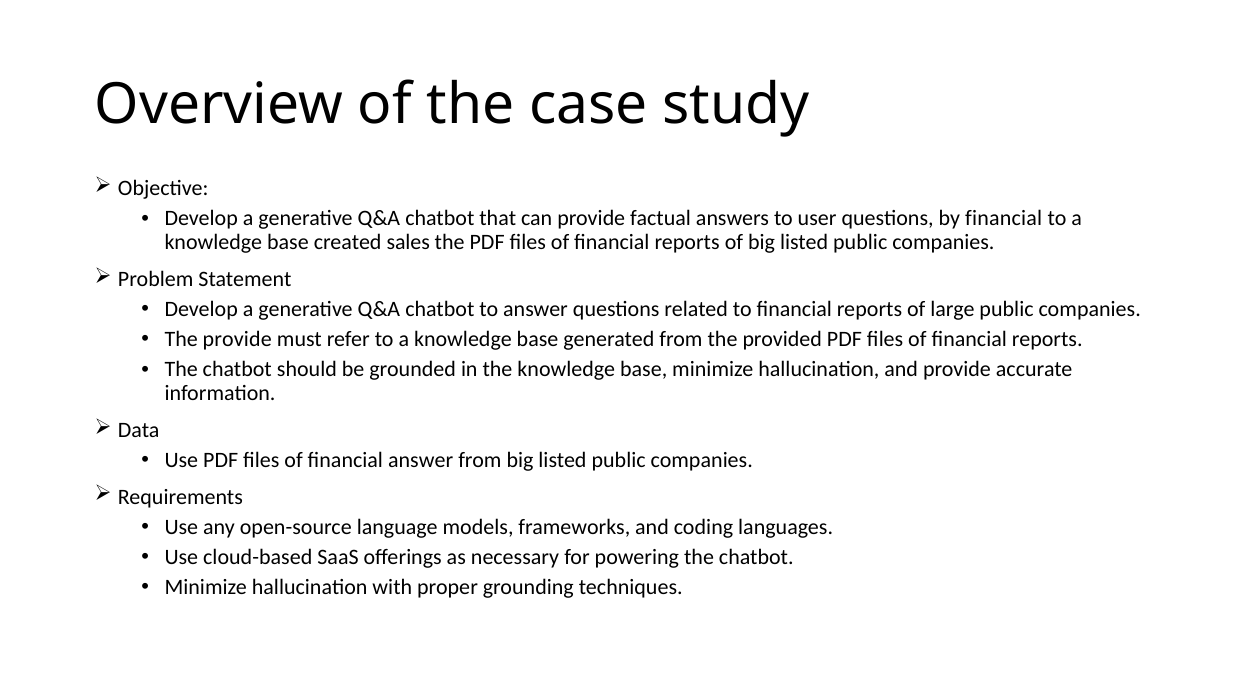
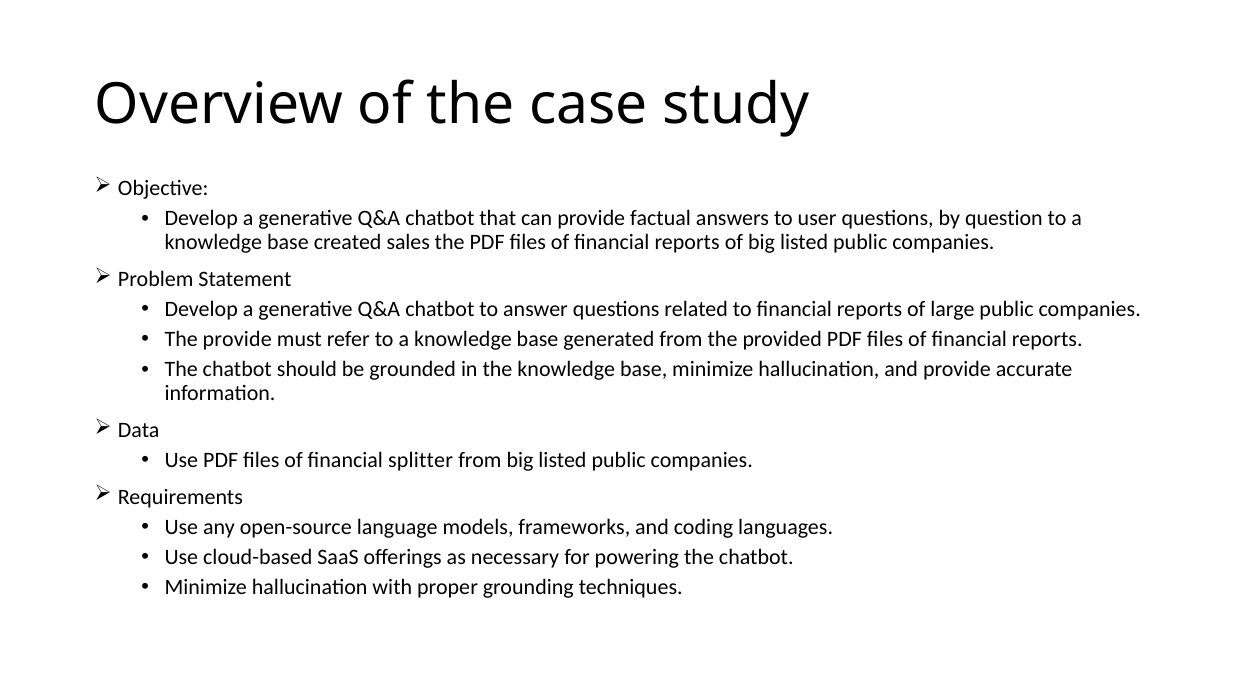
by financial: financial -> question
financial answer: answer -> splitter
